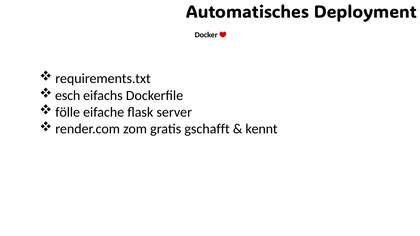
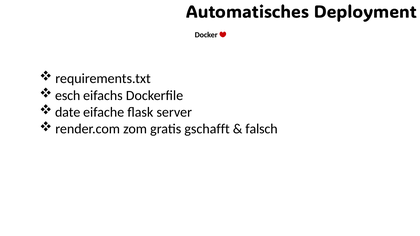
fölle: fölle -> date
kennt: kennt -> falsch
